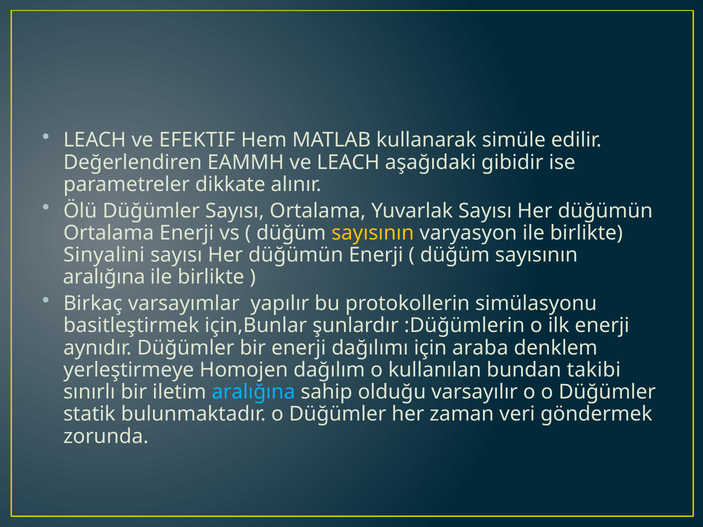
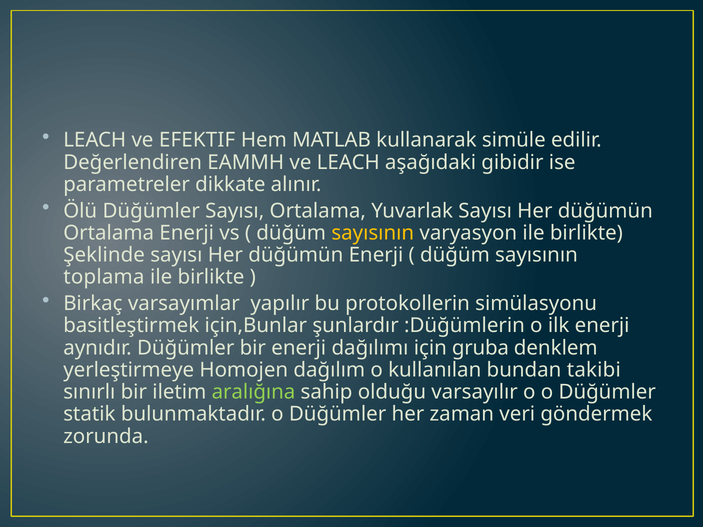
Sinyalini: Sinyalini -> Şeklinde
aralığına at (104, 277): aralığına -> toplama
araba: araba -> gruba
aralığına at (253, 392) colour: light blue -> light green
